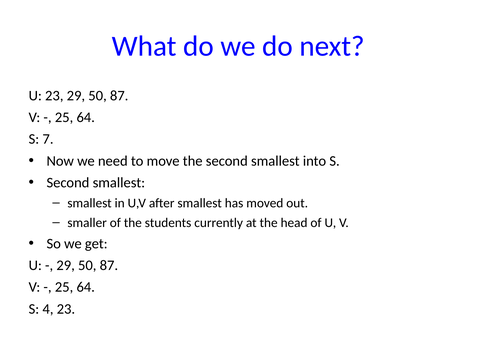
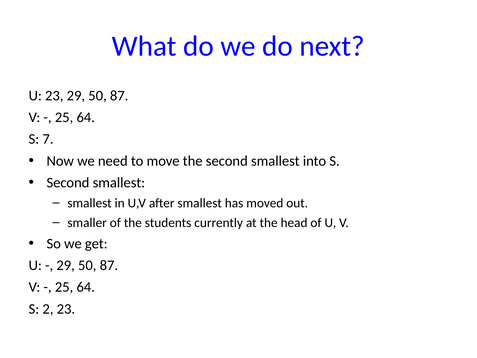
4: 4 -> 2
